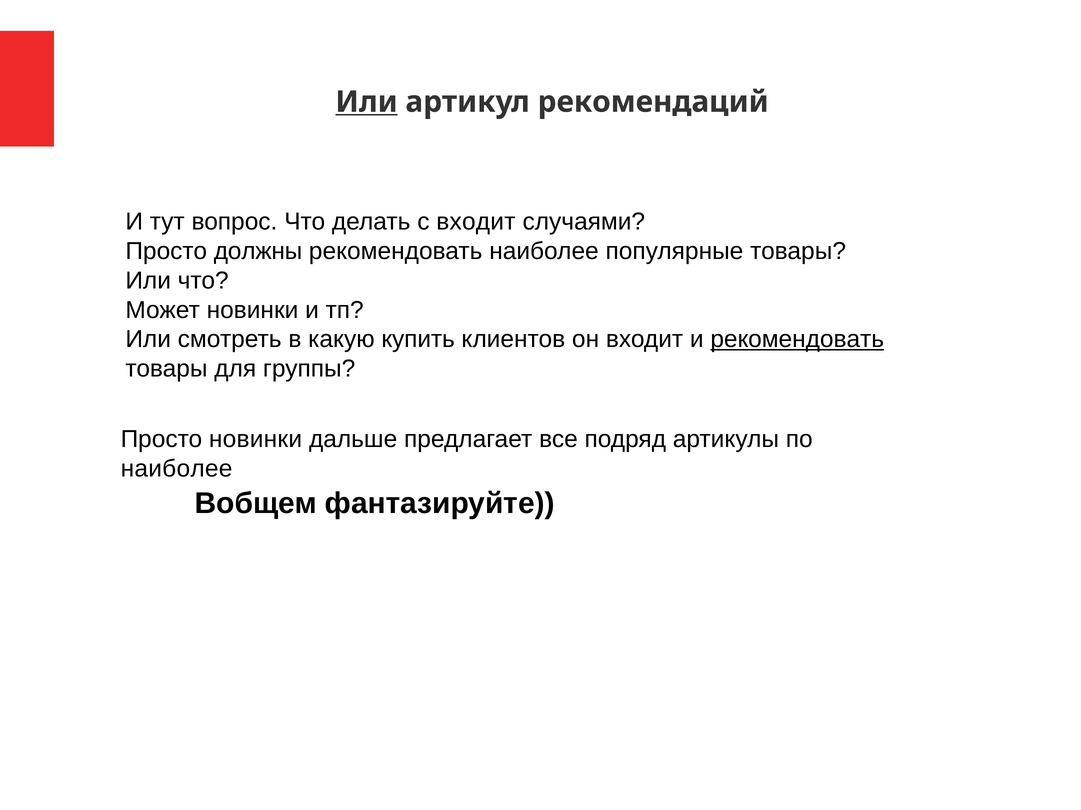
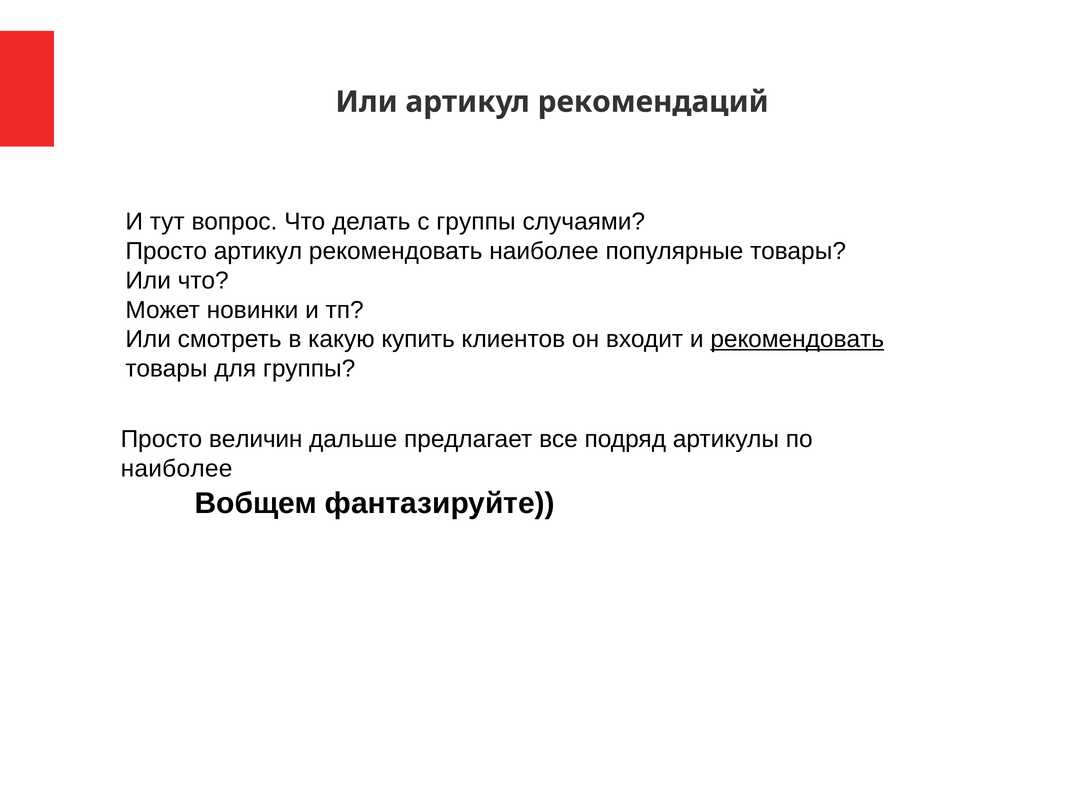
Или at (367, 102) underline: present -> none
с входит: входит -> группы
Просто должны: должны -> артикул
Просто новинки: новинки -> величин
